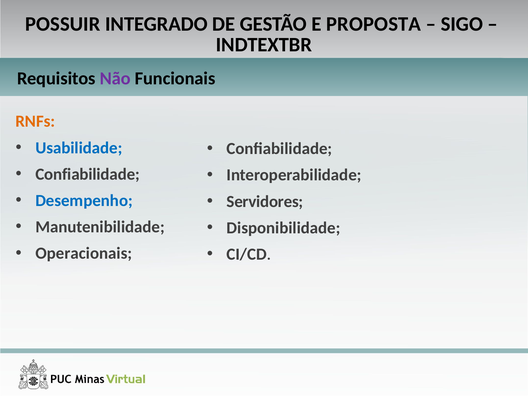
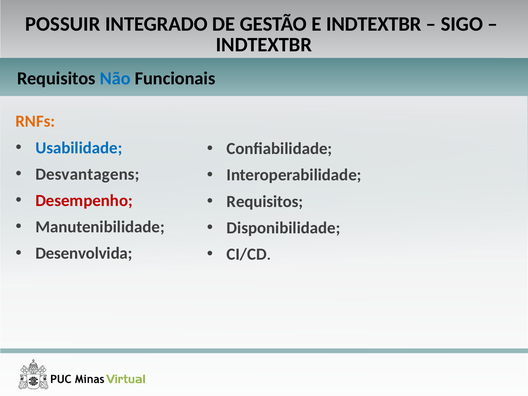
E PROPOSTA: PROPOSTA -> INDTEXTBR
Não colour: purple -> blue
Confiabilidade at (88, 174): Confiabilidade -> Desvantagens
Desempenho colour: blue -> red
Servidores at (265, 201): Servidores -> Requisitos
Operacionais: Operacionais -> Desenvolvida
